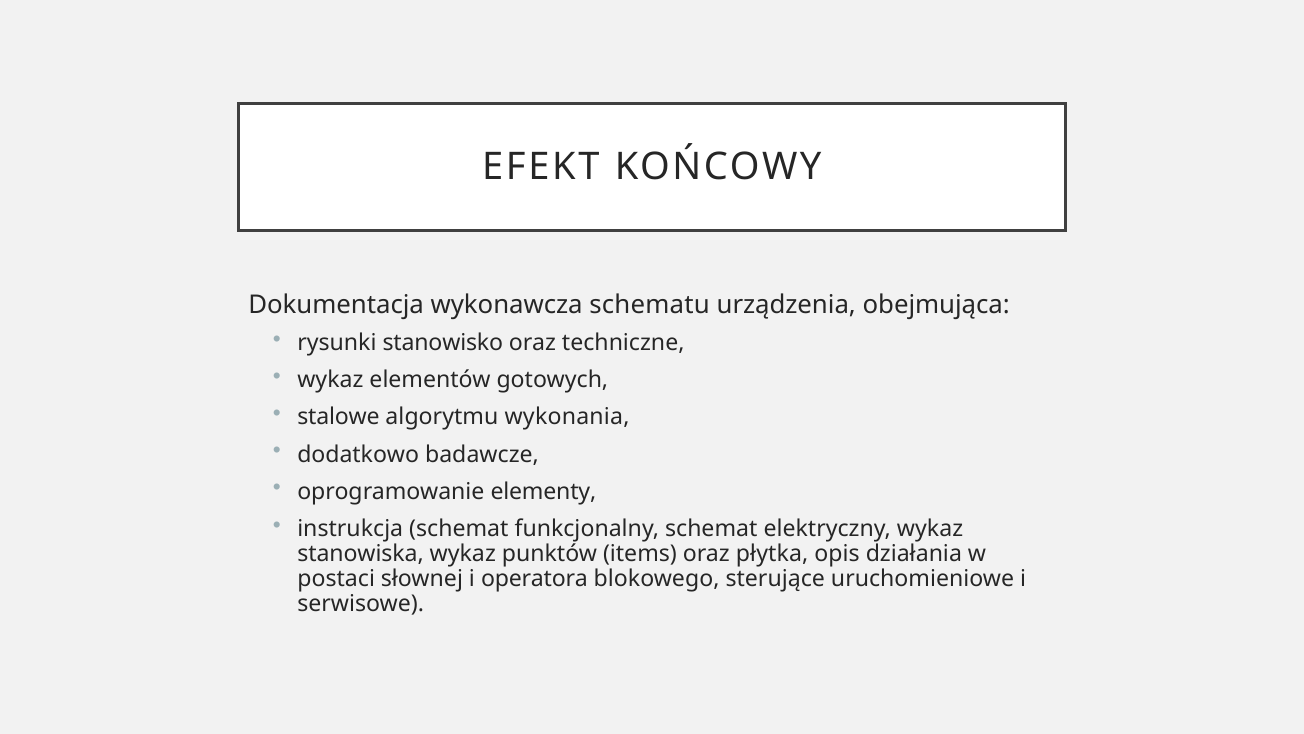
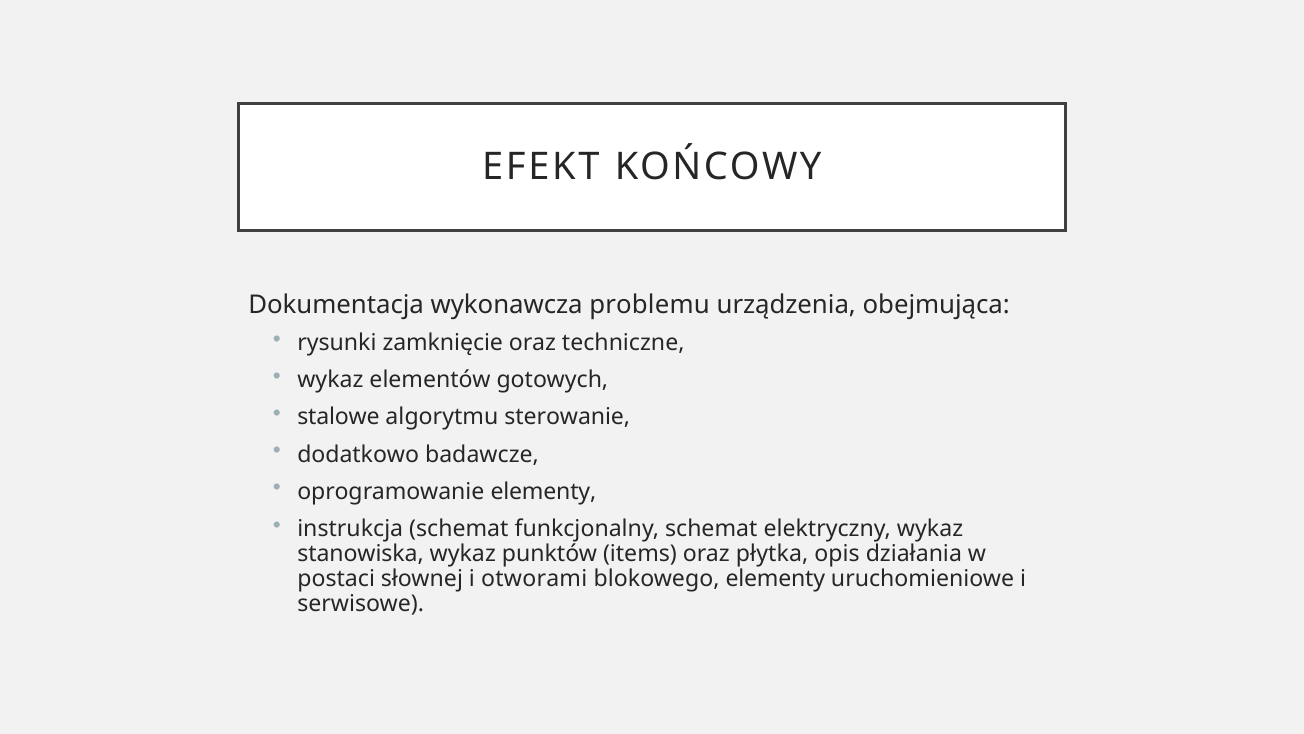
schematu: schematu -> problemu
stanowisko: stanowisko -> zamknięcie
wykonania: wykonania -> sterowanie
operatora: operatora -> otworami
blokowego sterujące: sterujące -> elementy
